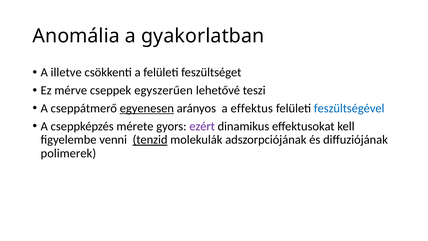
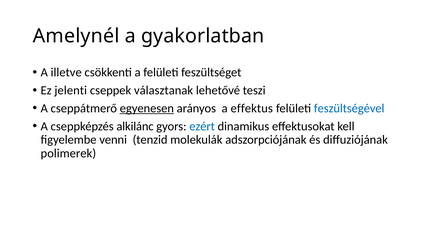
Anomália: Anomália -> Amelynél
mérve: mérve -> jelenti
egyszerűen: egyszerűen -> választanak
mérete: mérete -> alkilánc
ezért colour: purple -> blue
tenzid underline: present -> none
